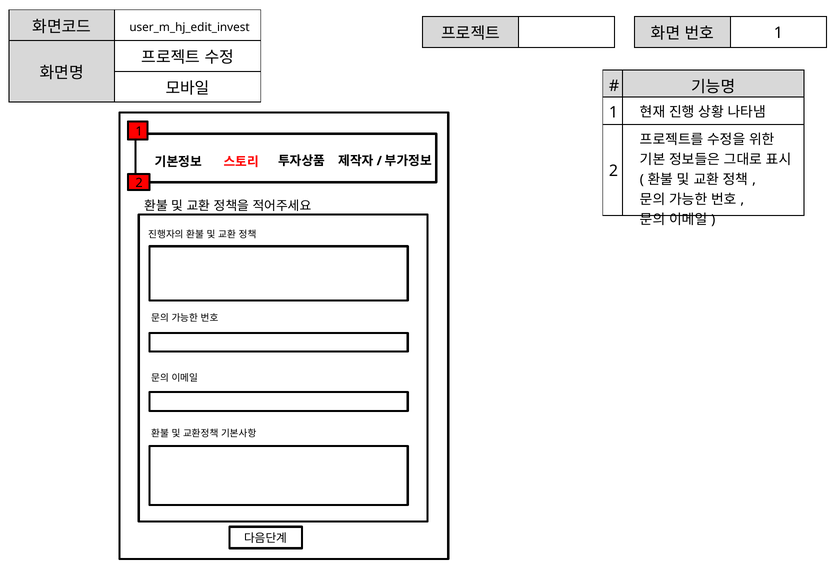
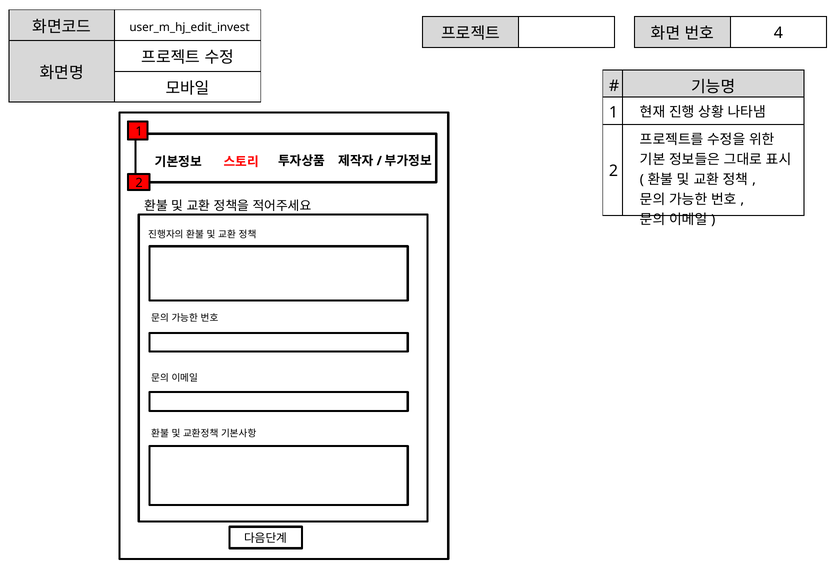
1 at (778, 33): 1 -> 4
